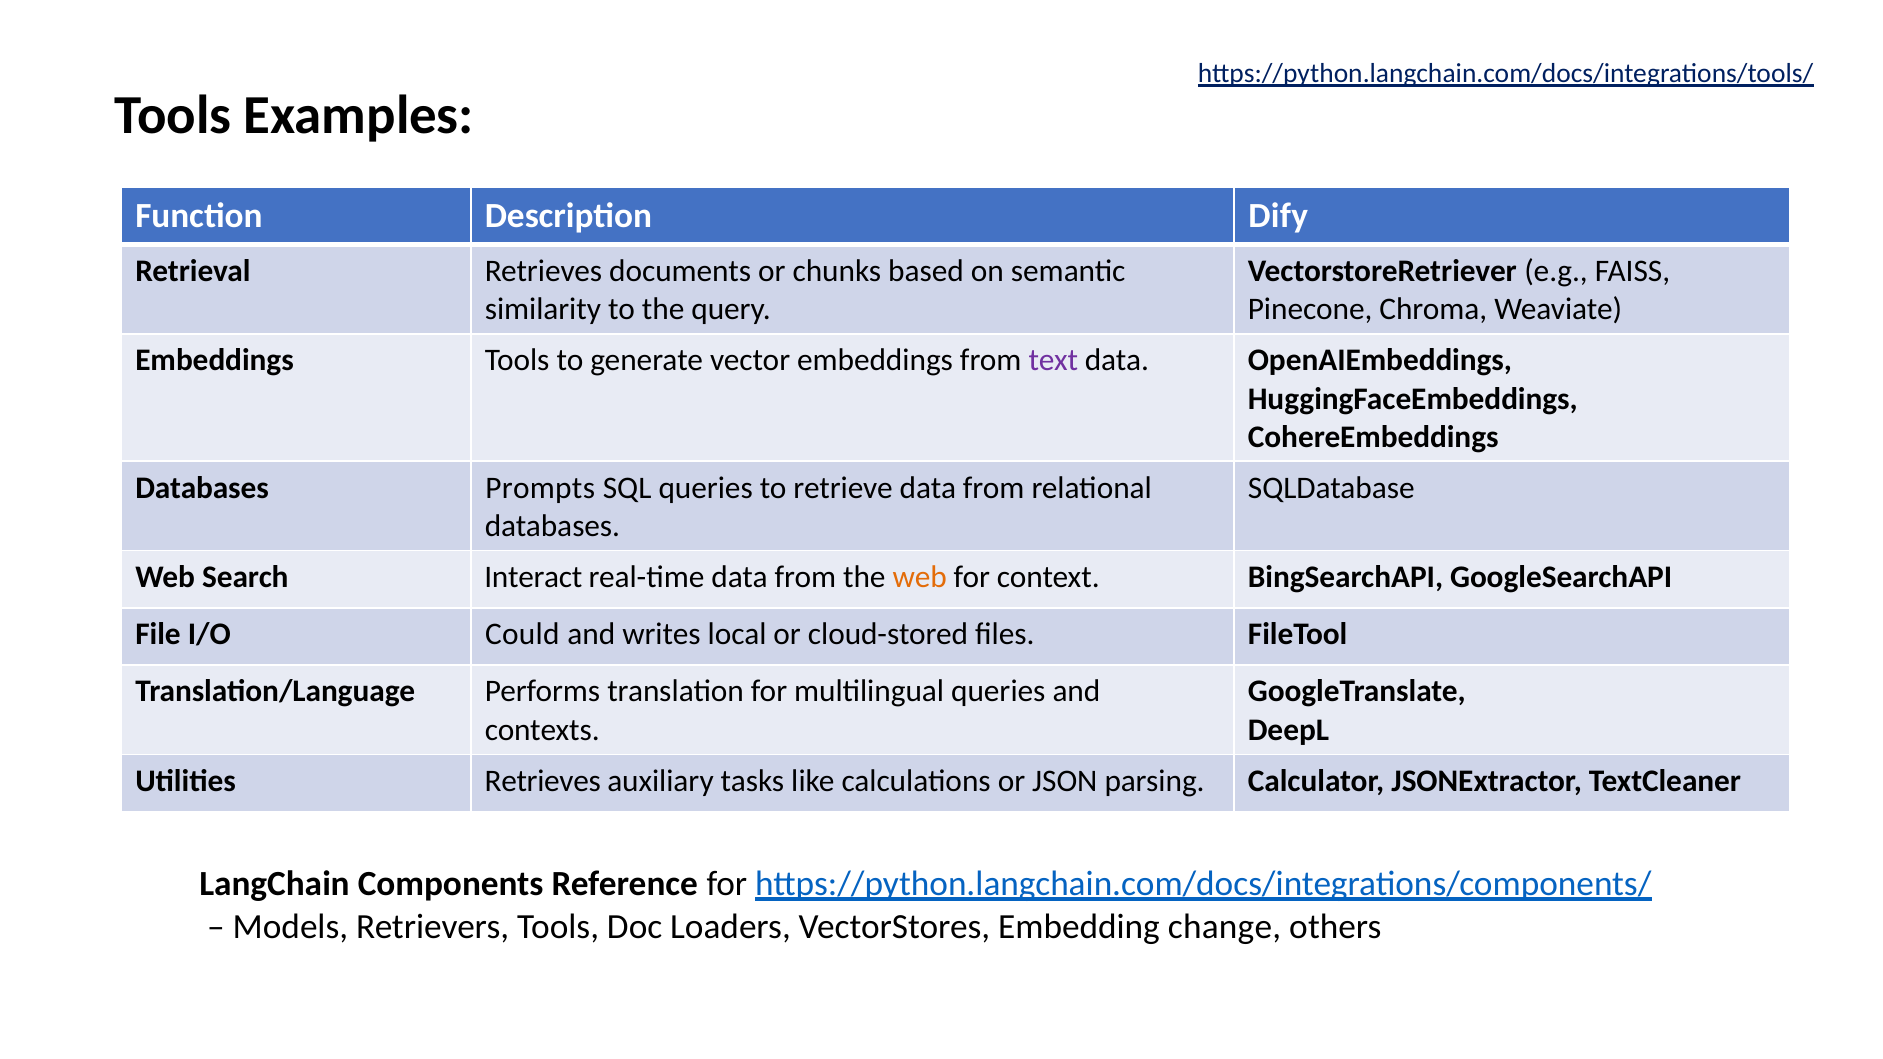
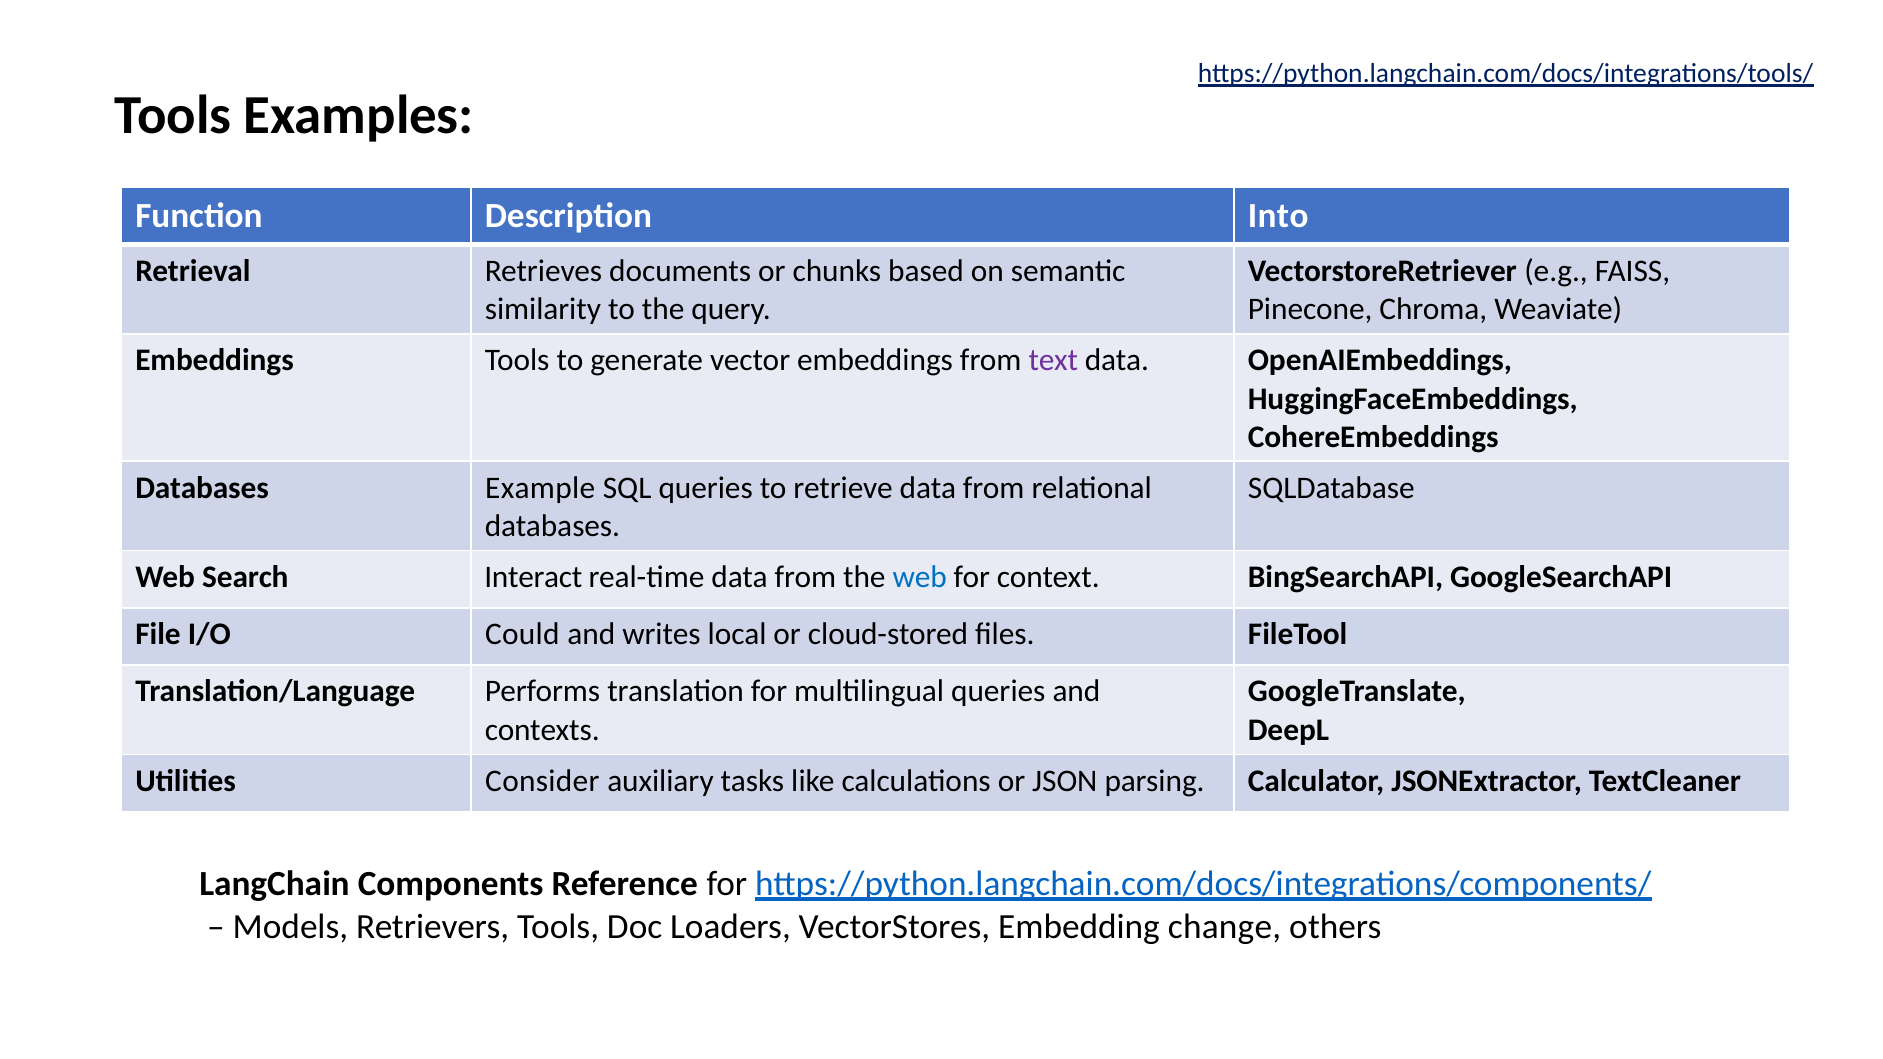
Dify: Dify -> Into
Prompts: Prompts -> Example
web at (920, 577) colour: orange -> blue
Utilities Retrieves: Retrieves -> Consider
